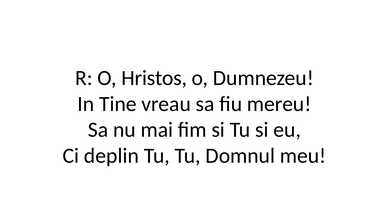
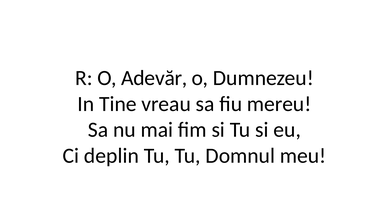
Hristos: Hristos -> Adevăr
